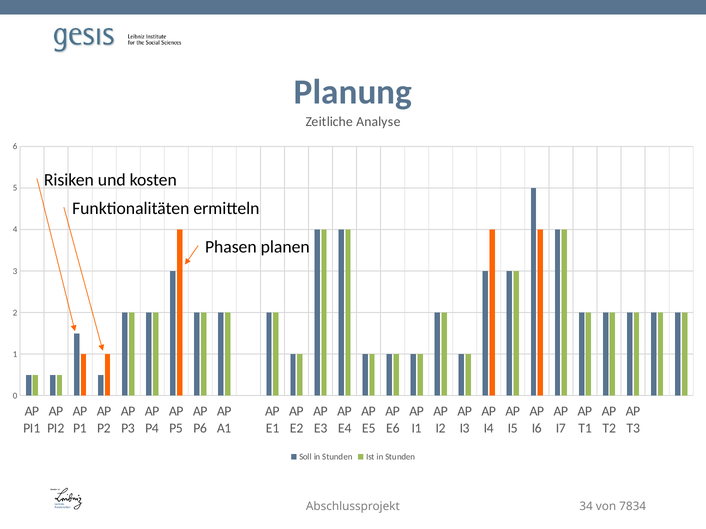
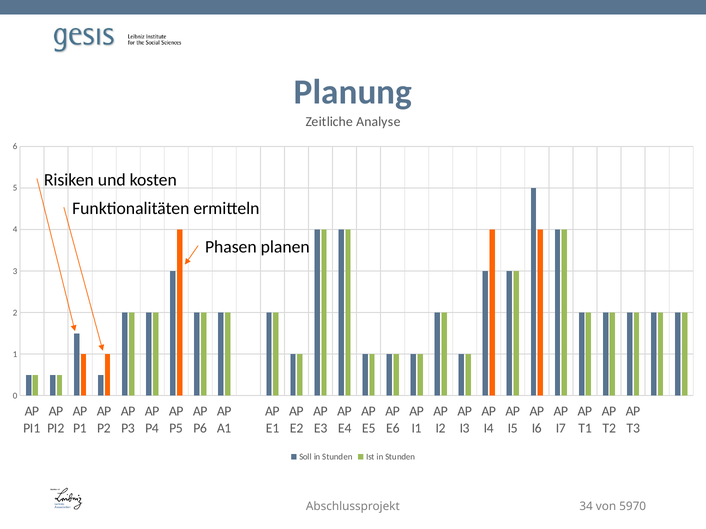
7834: 7834 -> 5970
